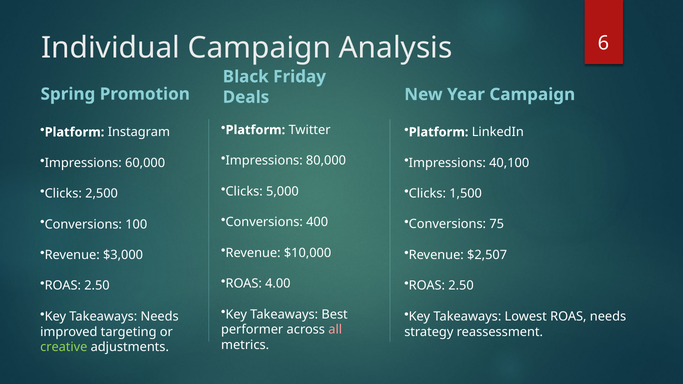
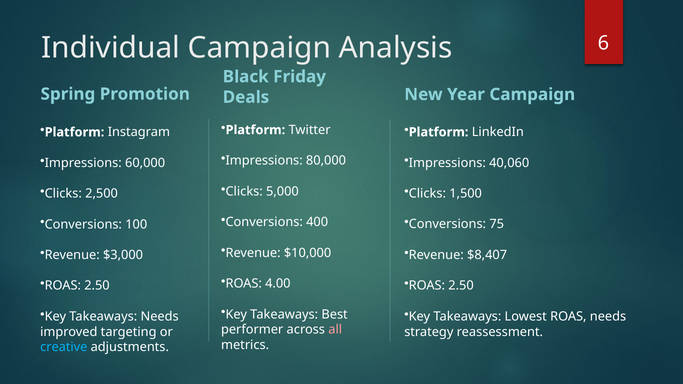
40,100: 40,100 -> 40,060
$2,507: $2,507 -> $8,407
creative colour: light green -> light blue
